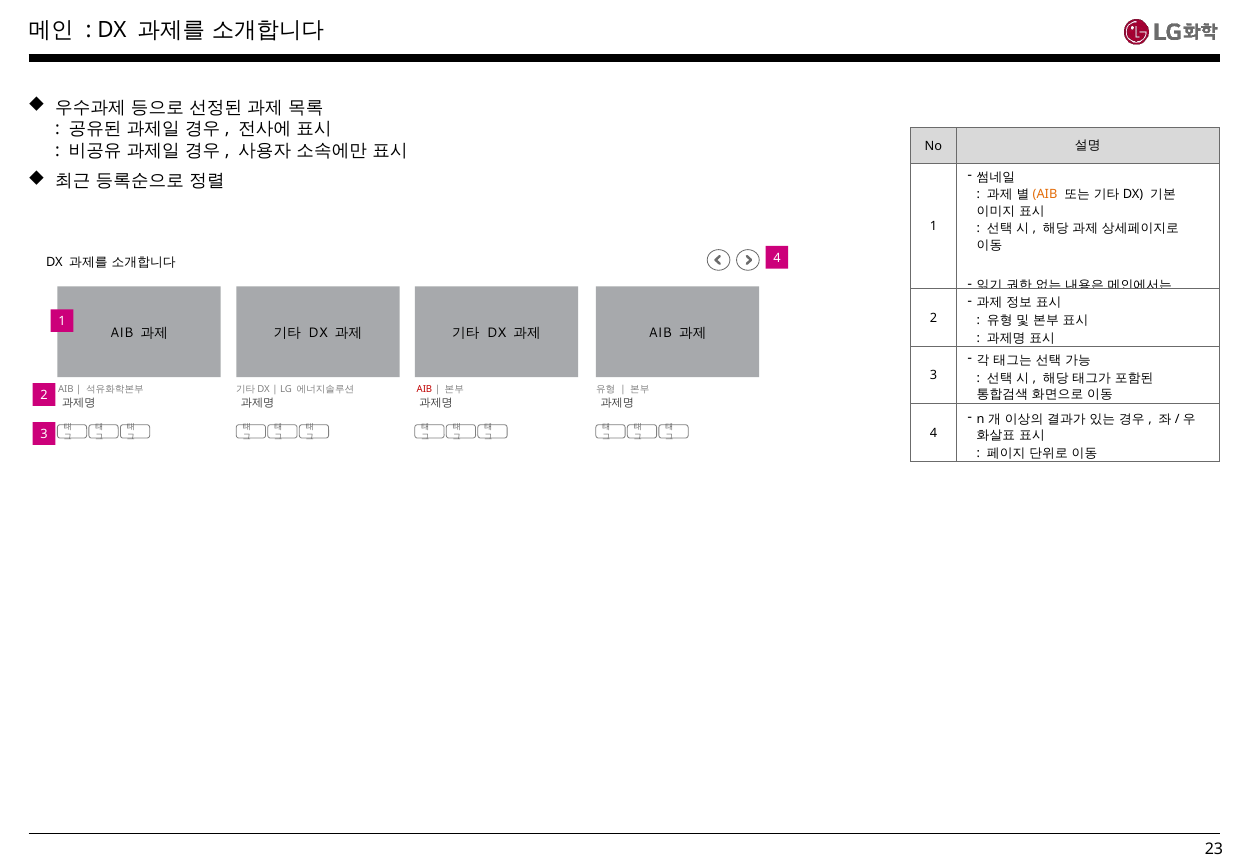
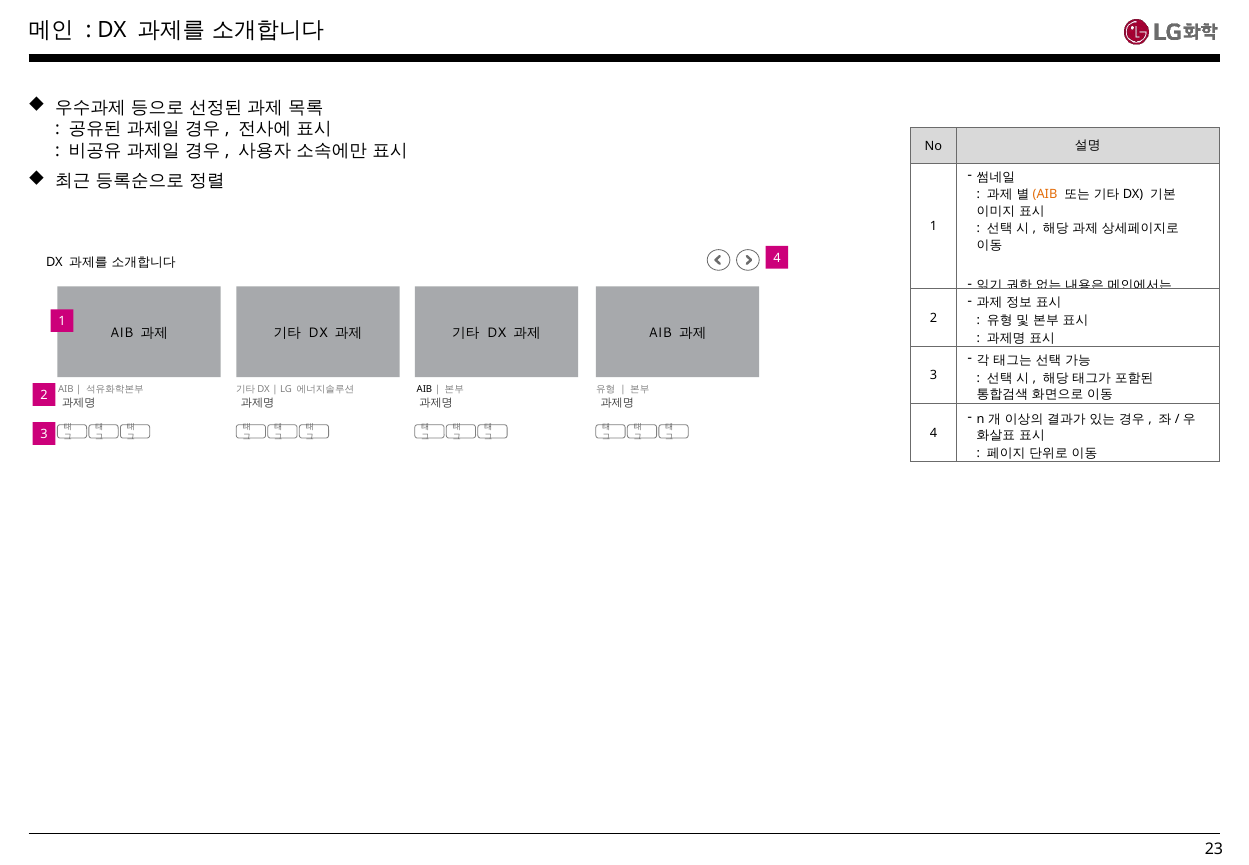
AIB at (424, 389) colour: red -> black
